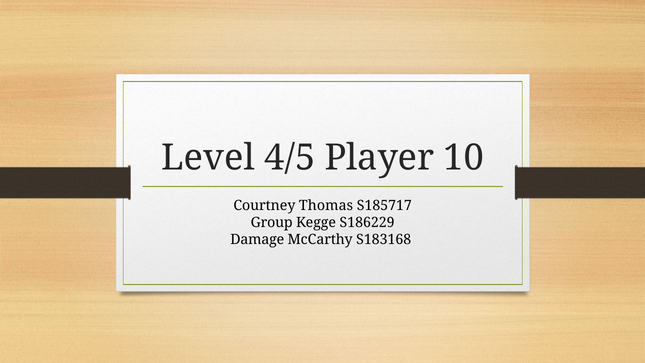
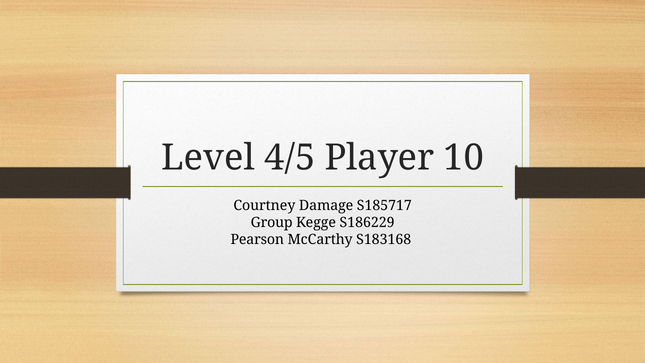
Thomas: Thomas -> Damage
Damage: Damage -> Pearson
